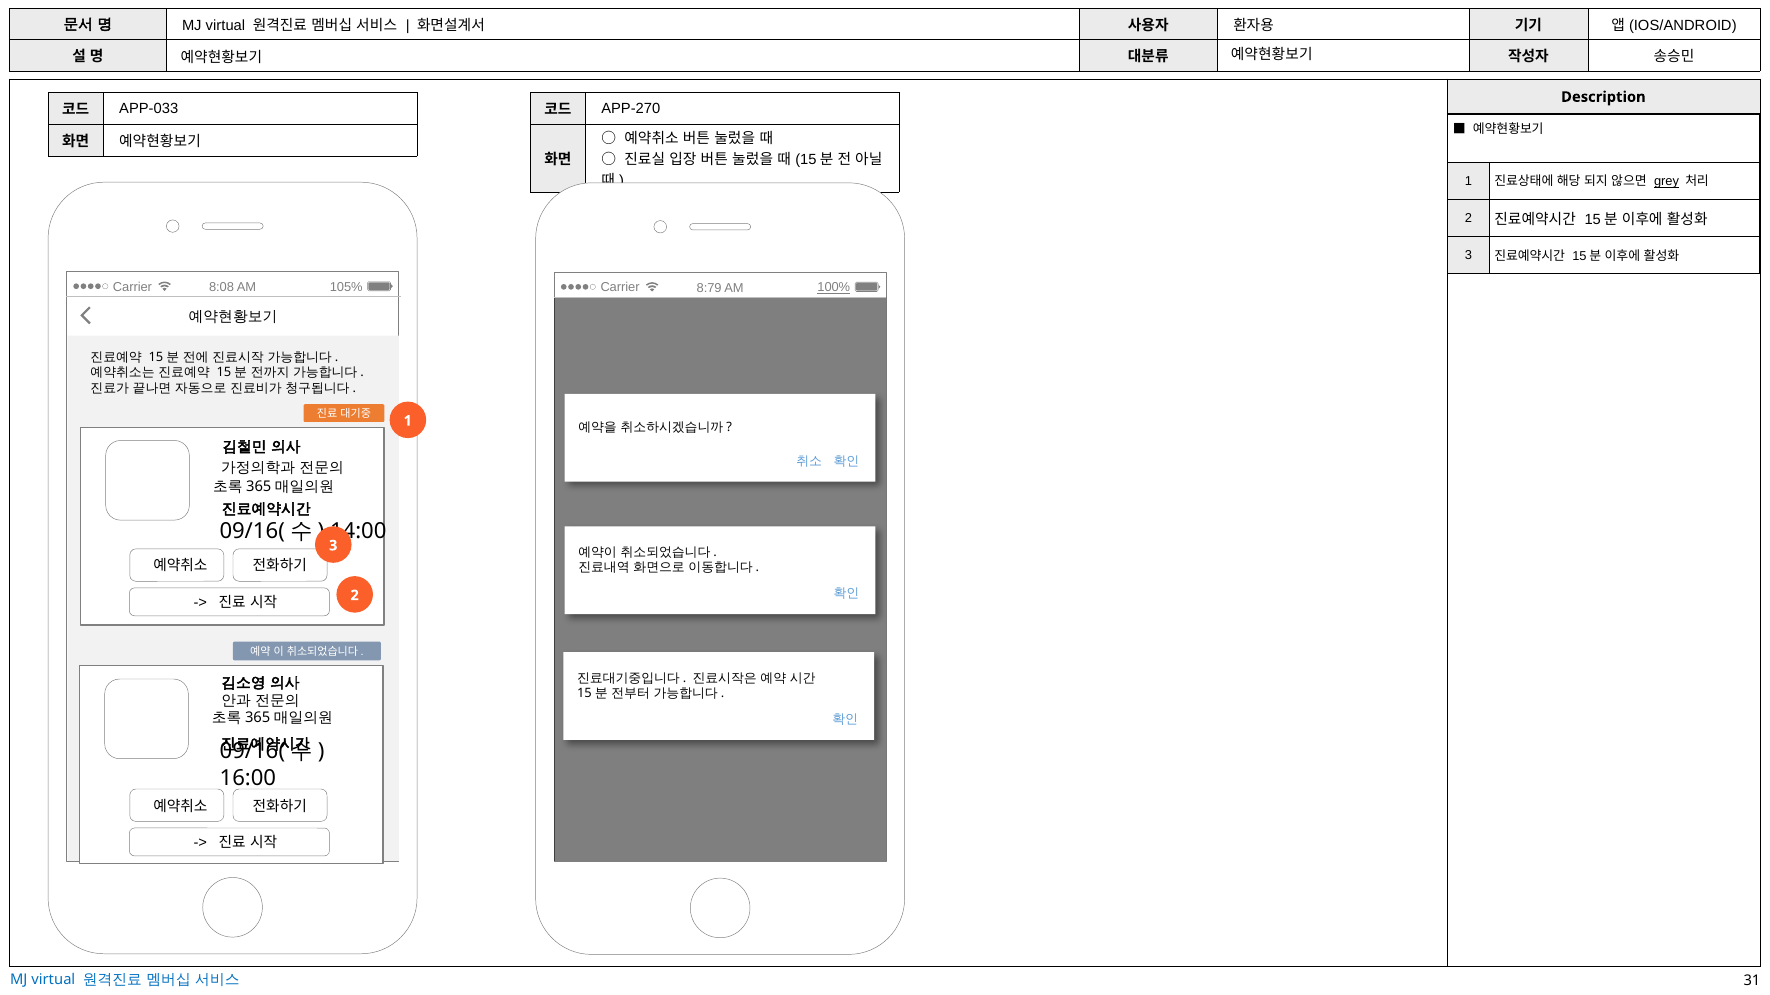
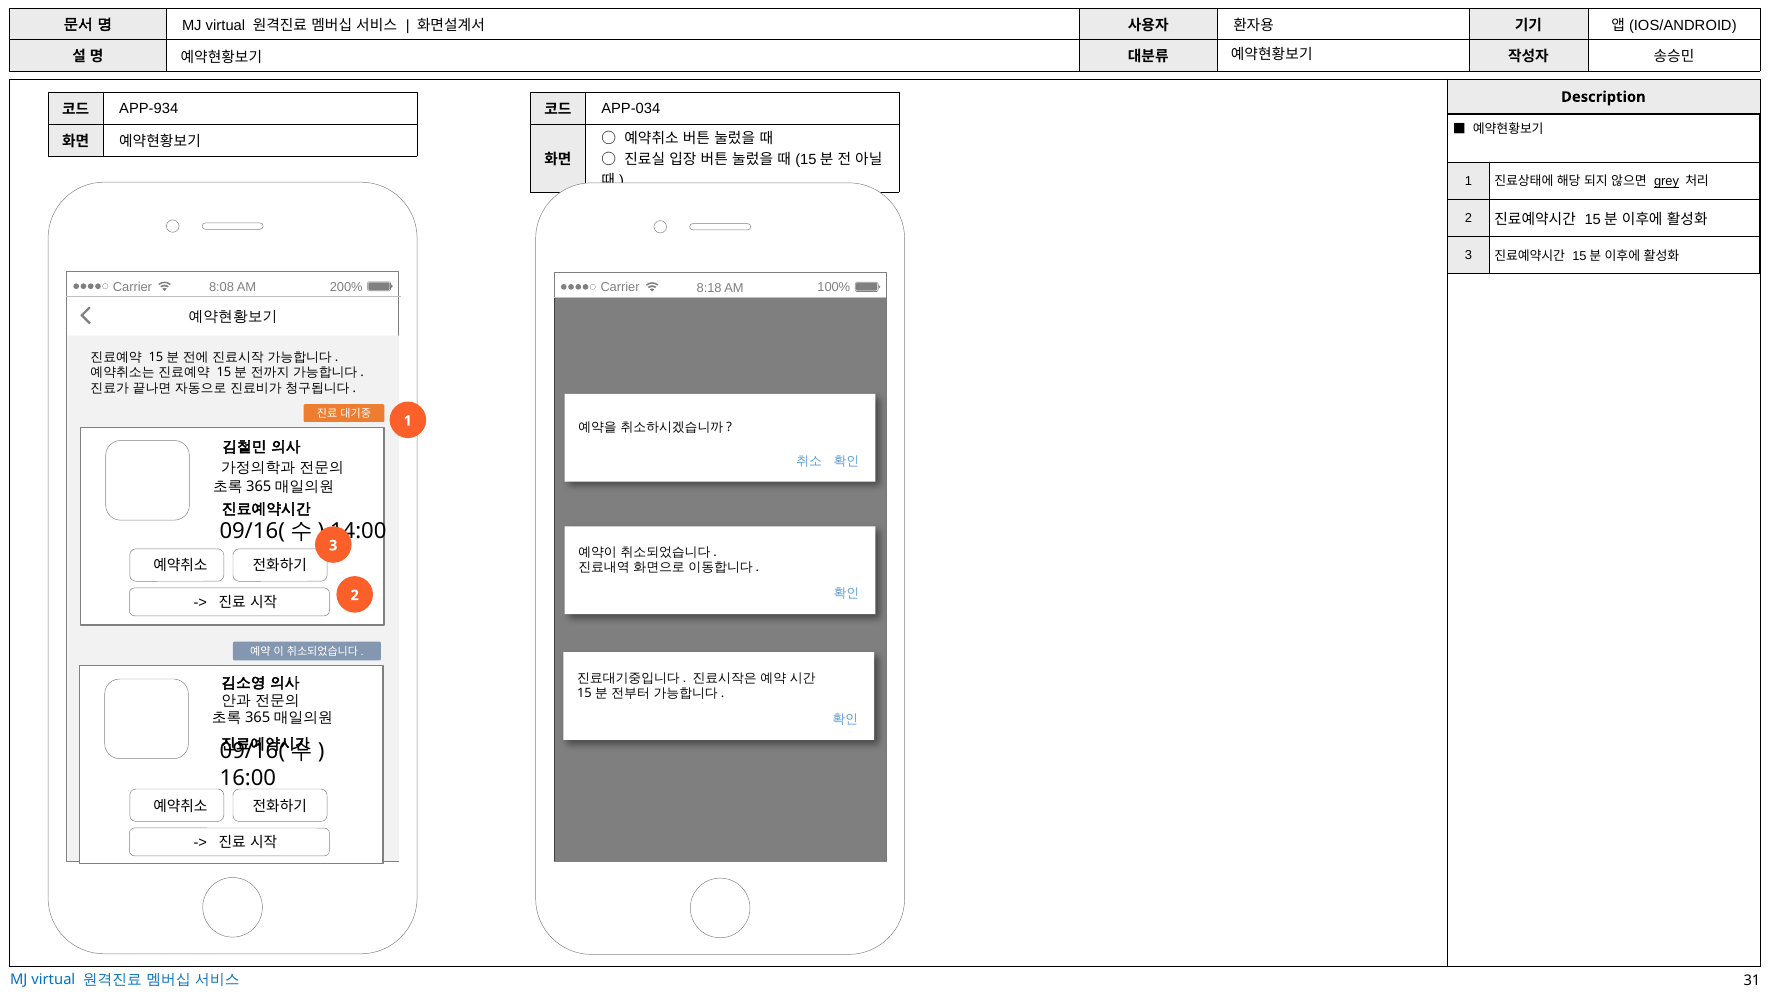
APP-033: APP-033 -> APP-934
APP-270: APP-270 -> APP-034
105%: 105% -> 200%
100% underline: present -> none
8:79: 8:79 -> 8:18
